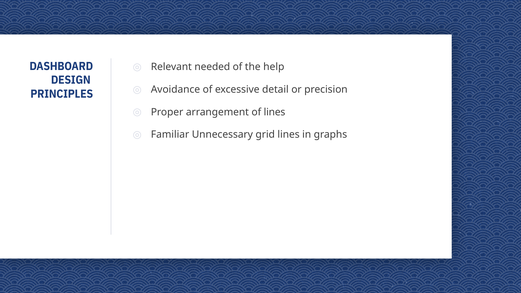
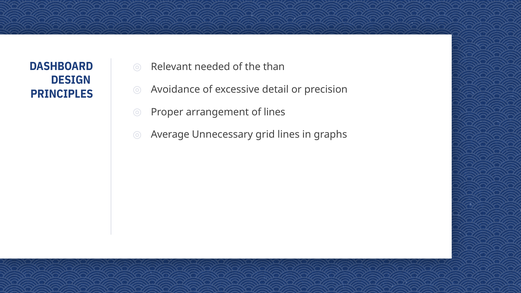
help: help -> than
Familiar: Familiar -> Average
